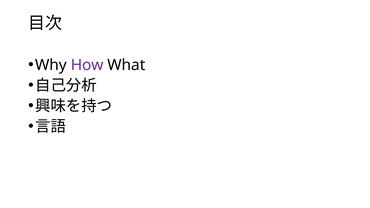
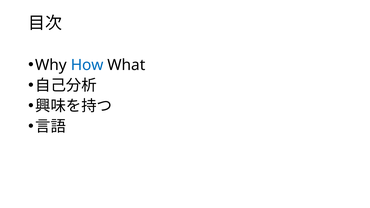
How colour: purple -> blue
